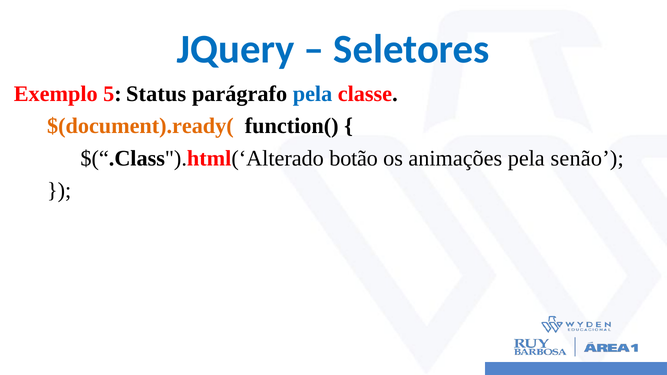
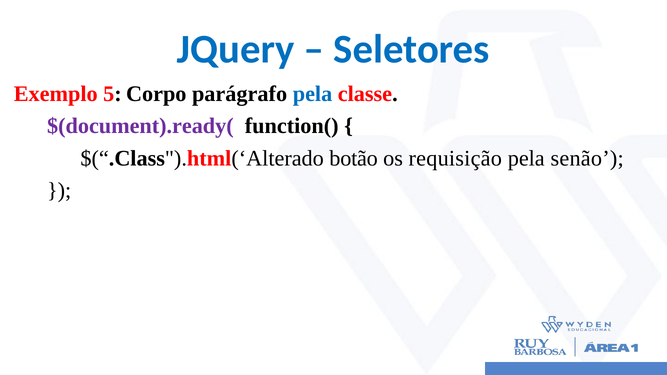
Status: Status -> Corpo
$(document).ready( colour: orange -> purple
animações: animações -> requisição
